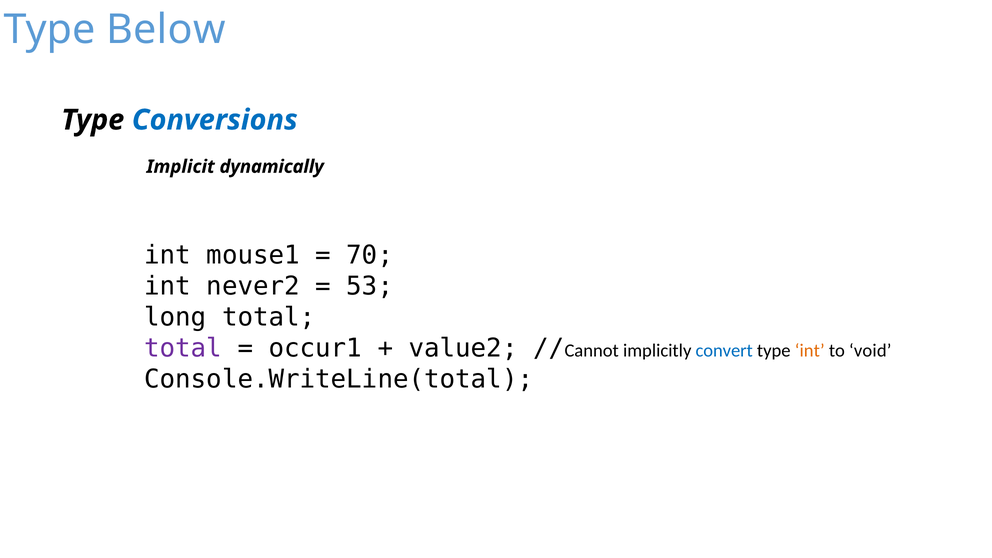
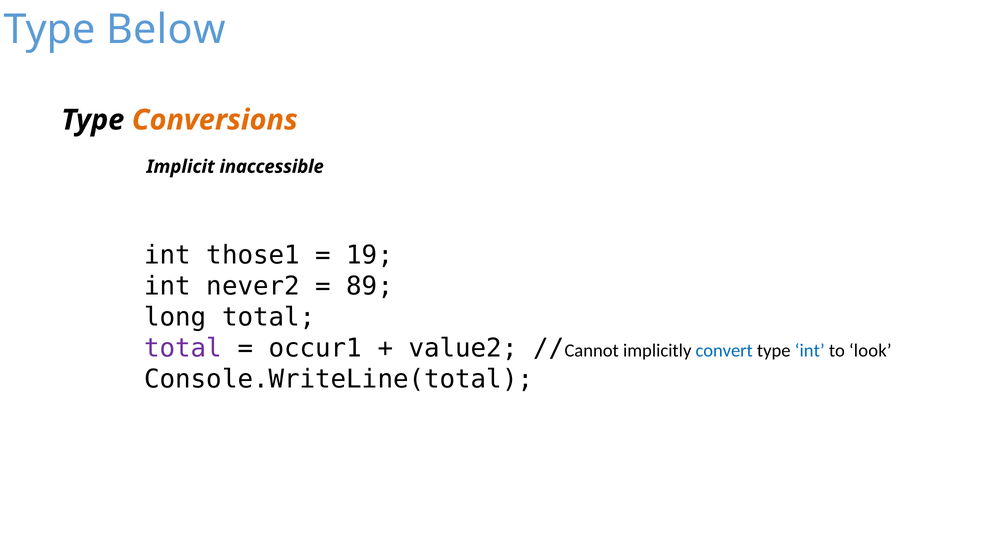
Conversions colour: blue -> orange
dynamically: dynamically -> inaccessible
mouse1: mouse1 -> those1
70: 70 -> 19
53: 53 -> 89
int at (810, 351) colour: orange -> blue
void: void -> look
